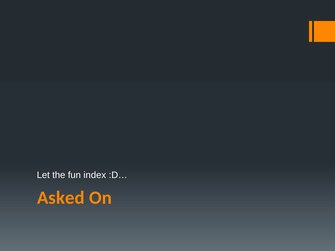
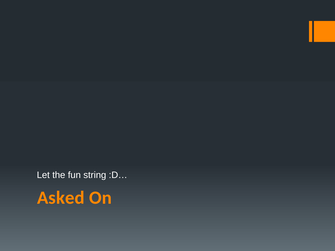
index: index -> string
